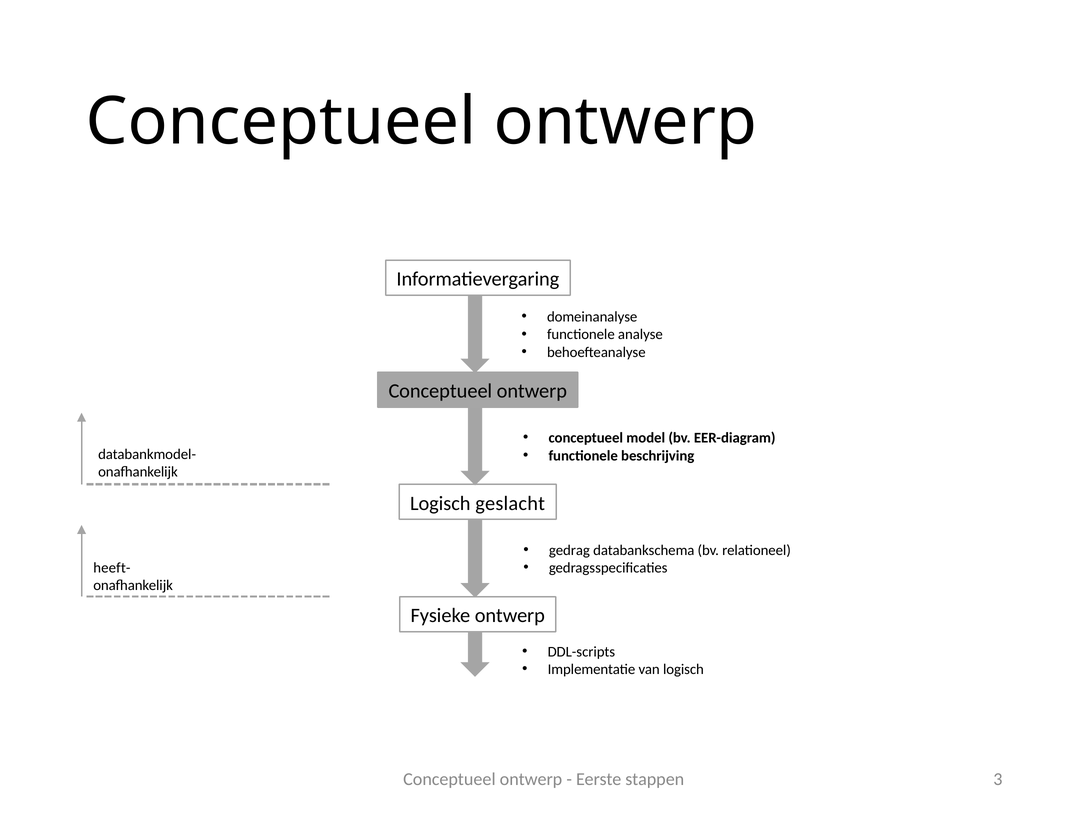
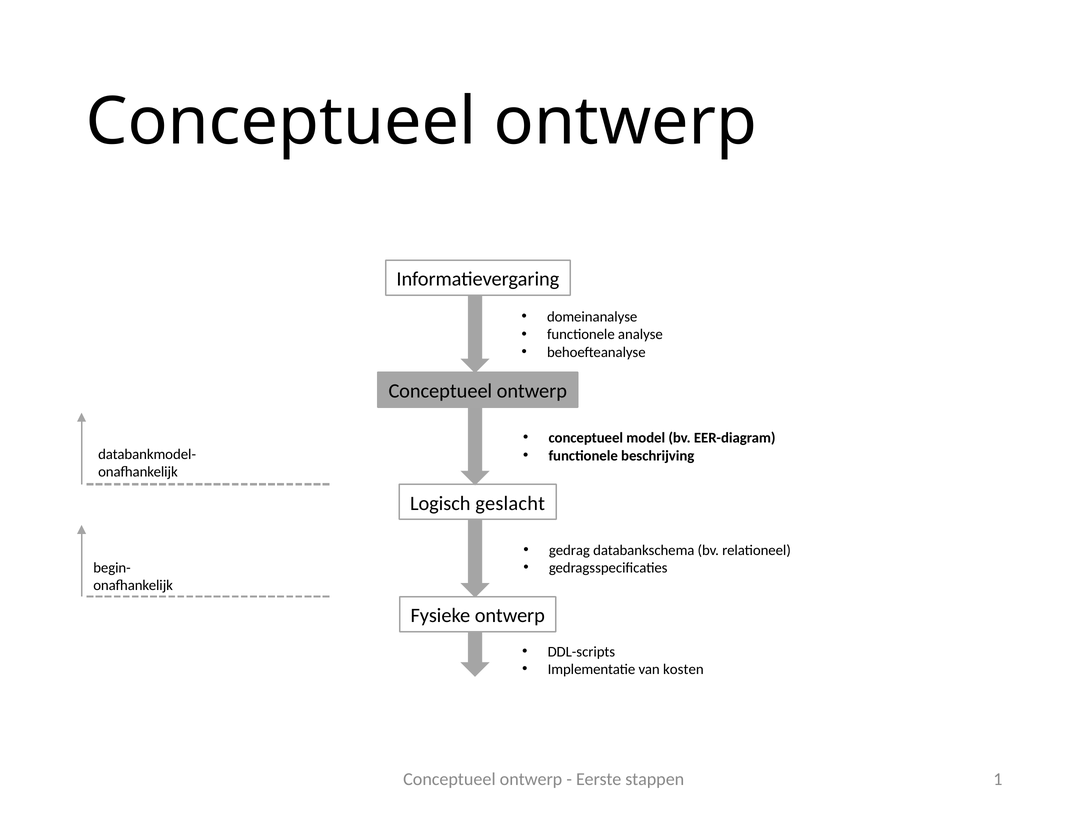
heeft-: heeft- -> begin-
van logisch: logisch -> kosten
3: 3 -> 1
